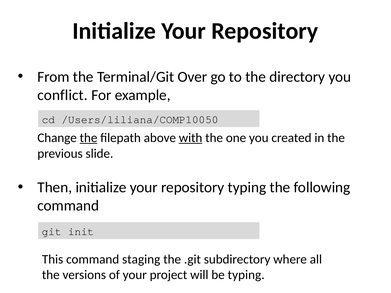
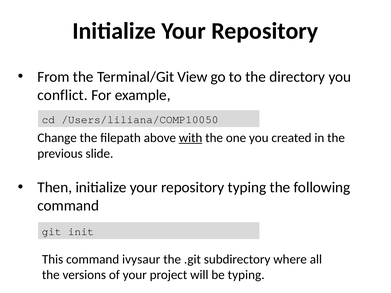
Over: Over -> View
the at (89, 138) underline: present -> none
staging: staging -> ivysaur
